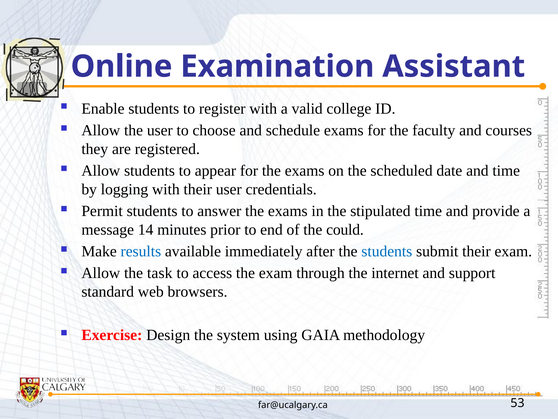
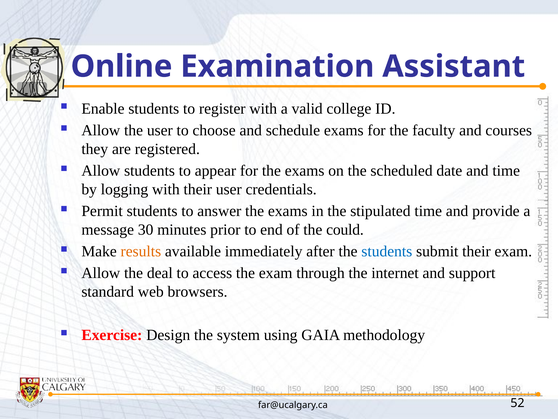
14: 14 -> 30
results colour: blue -> orange
task: task -> deal
53: 53 -> 52
